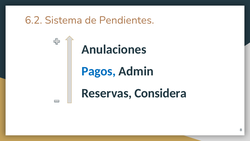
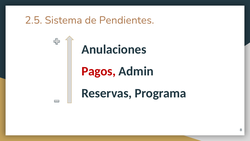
6.2: 6.2 -> 2.5
Pagos colour: blue -> red
Considera: Considera -> Programa
